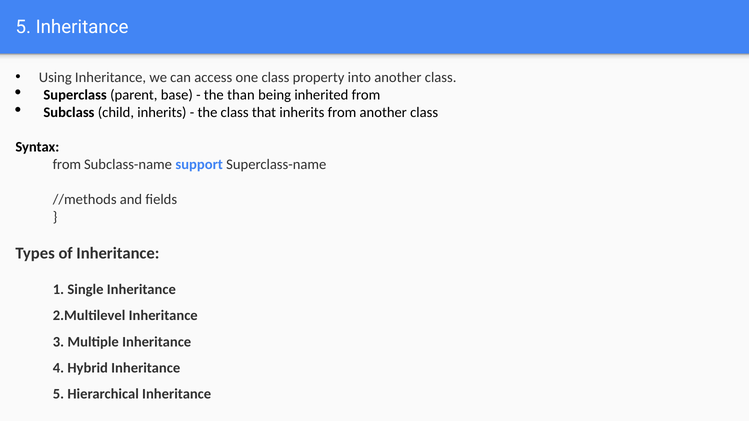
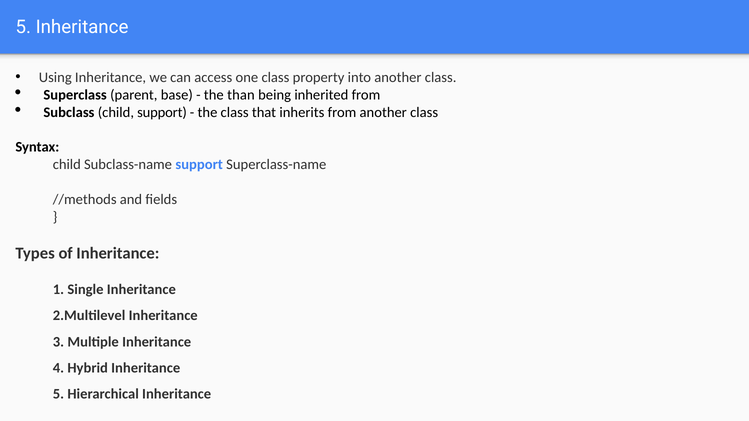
child inherits: inherits -> support
from at (67, 165): from -> child
